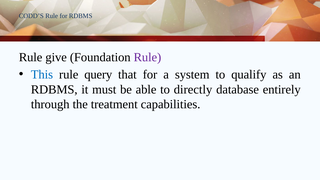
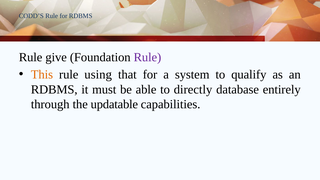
This colour: blue -> orange
query: query -> using
treatment: treatment -> updatable
